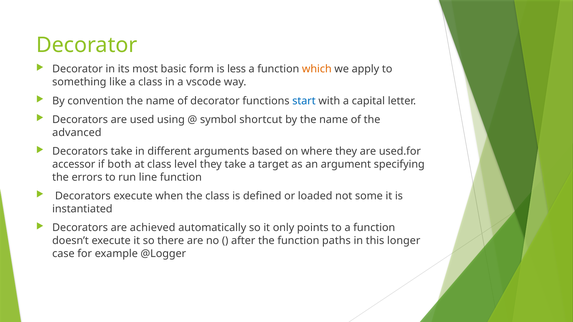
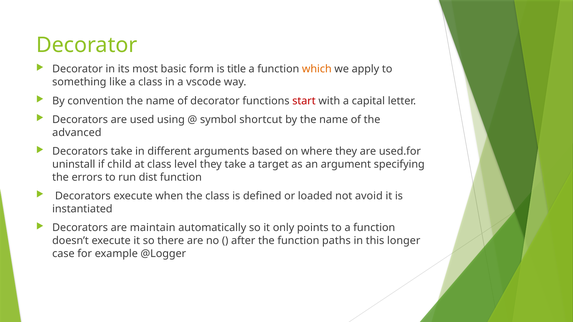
less: less -> title
start colour: blue -> red
accessor: accessor -> uninstall
both: both -> child
line: line -> dist
some: some -> avoid
achieved: achieved -> maintain
